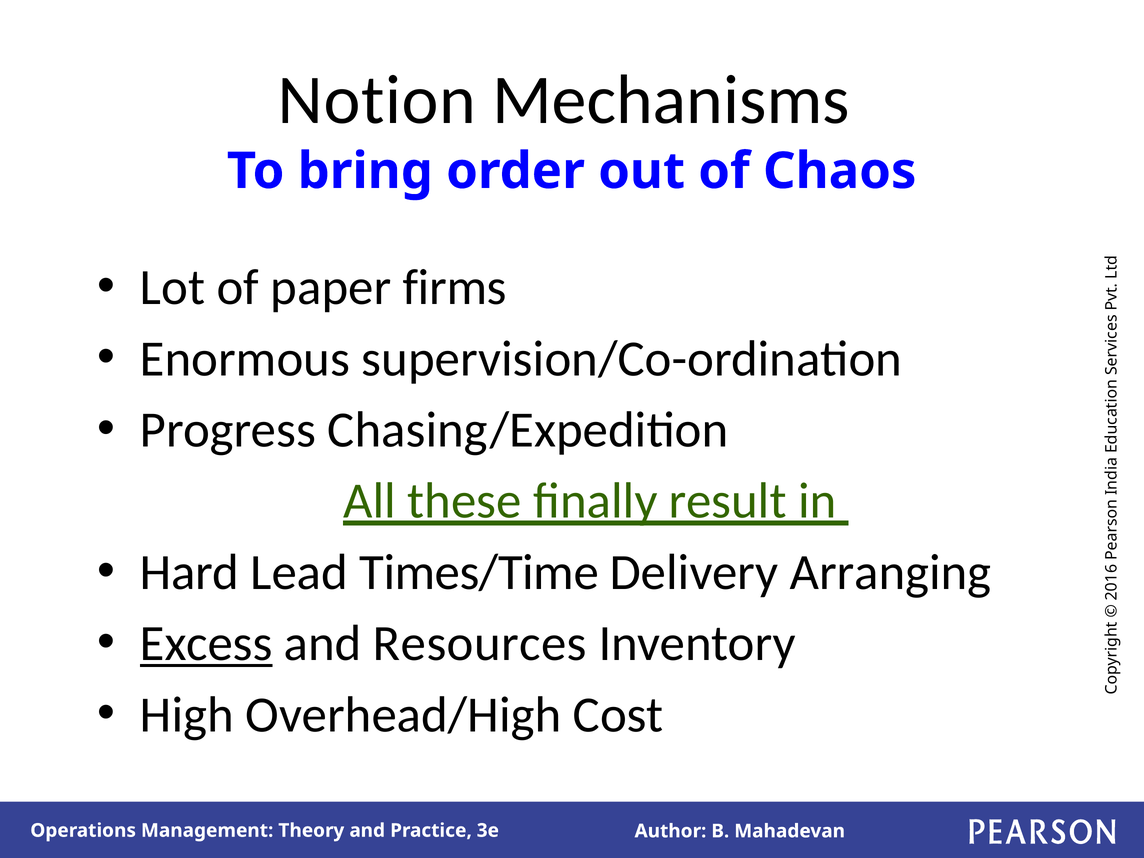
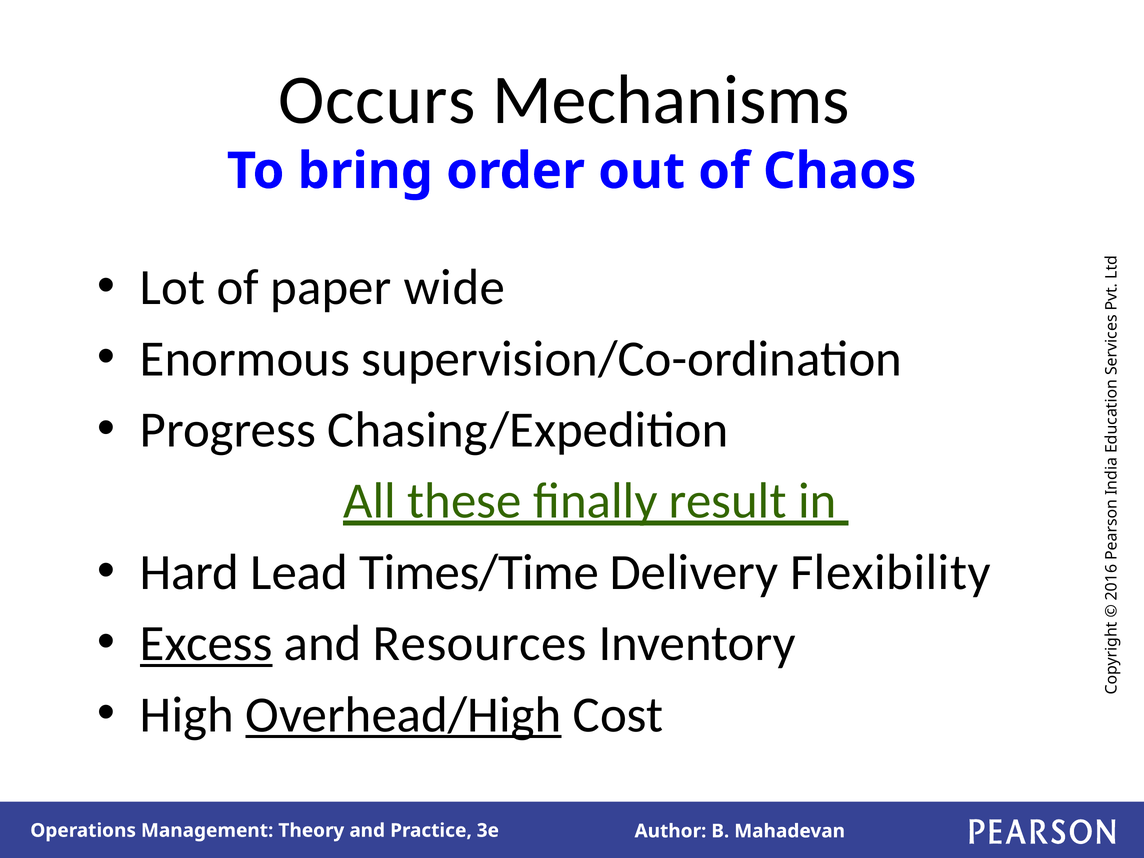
Notion: Notion -> Occurs
firms: firms -> wide
Arranging: Arranging -> Flexibility
Overhead/High underline: none -> present
